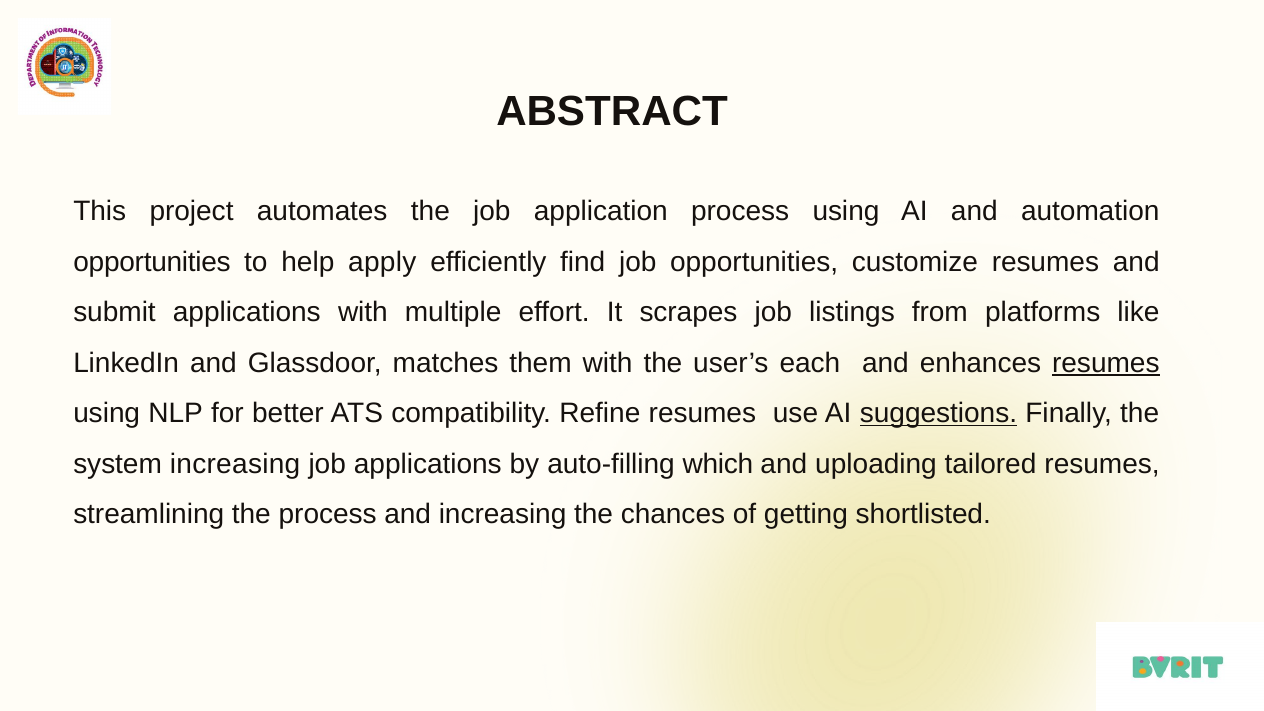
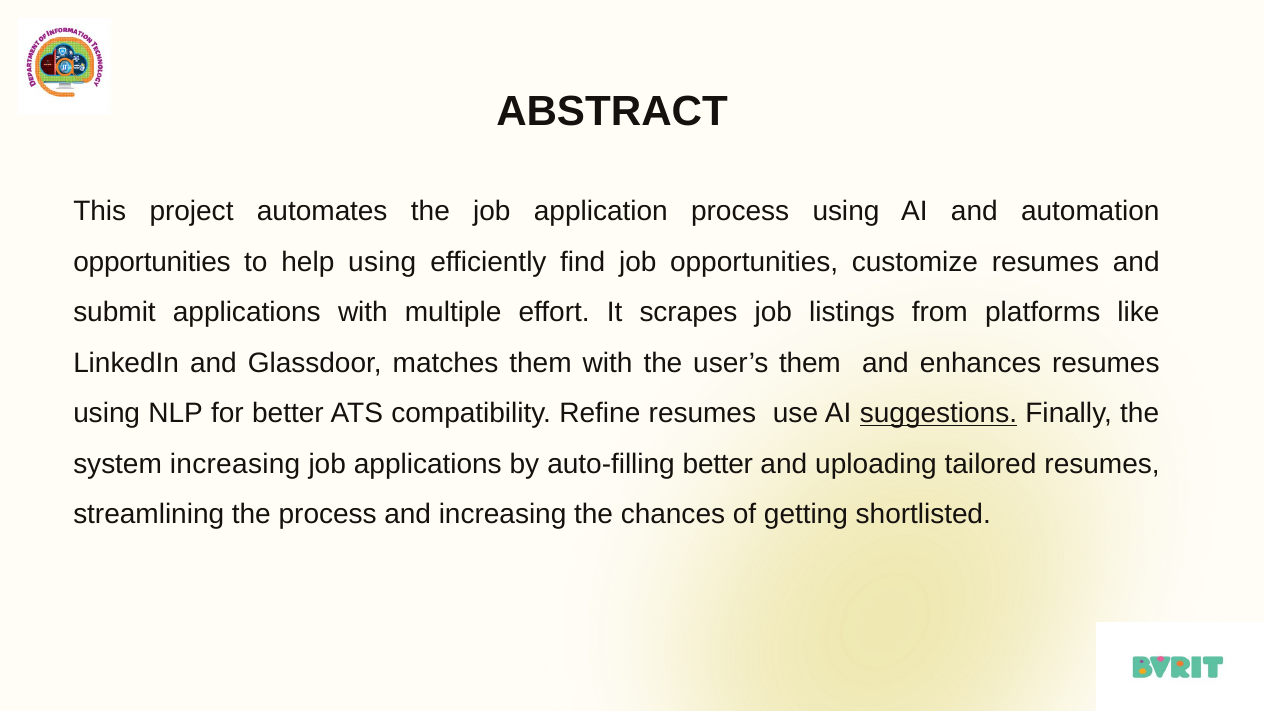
help apply: apply -> using
user’s each: each -> them
resumes at (1106, 363) underline: present -> none
auto-filling which: which -> better
